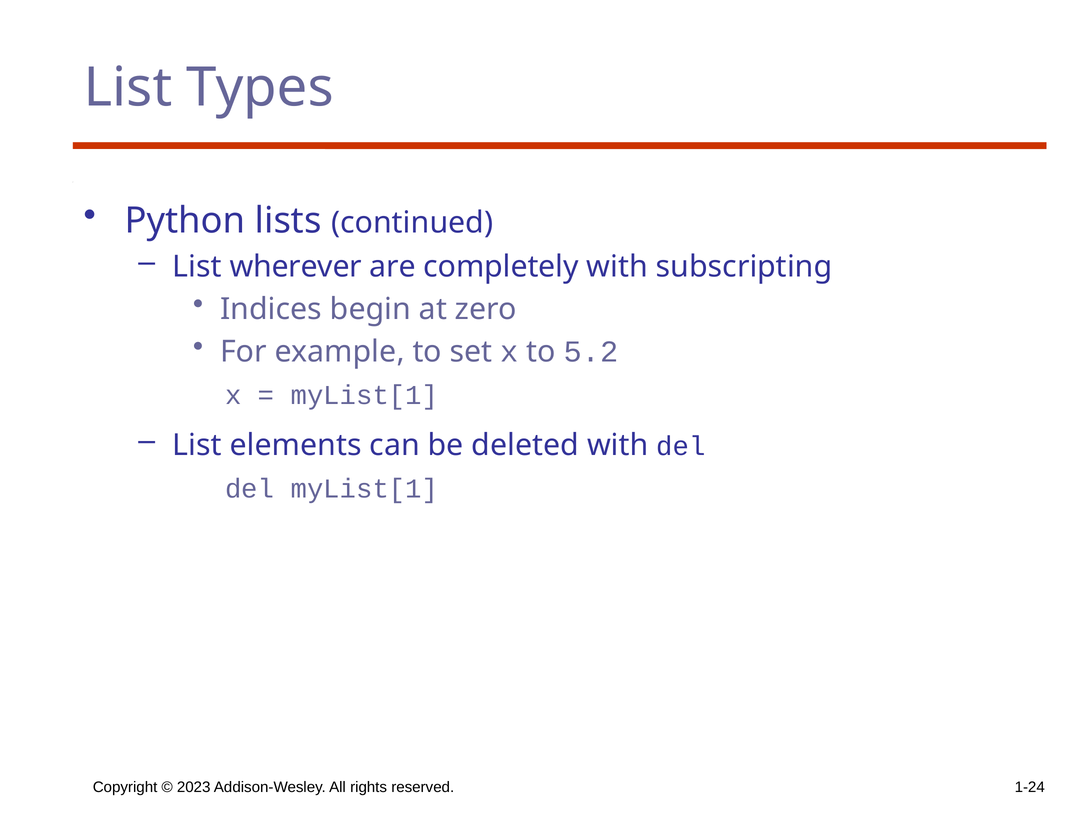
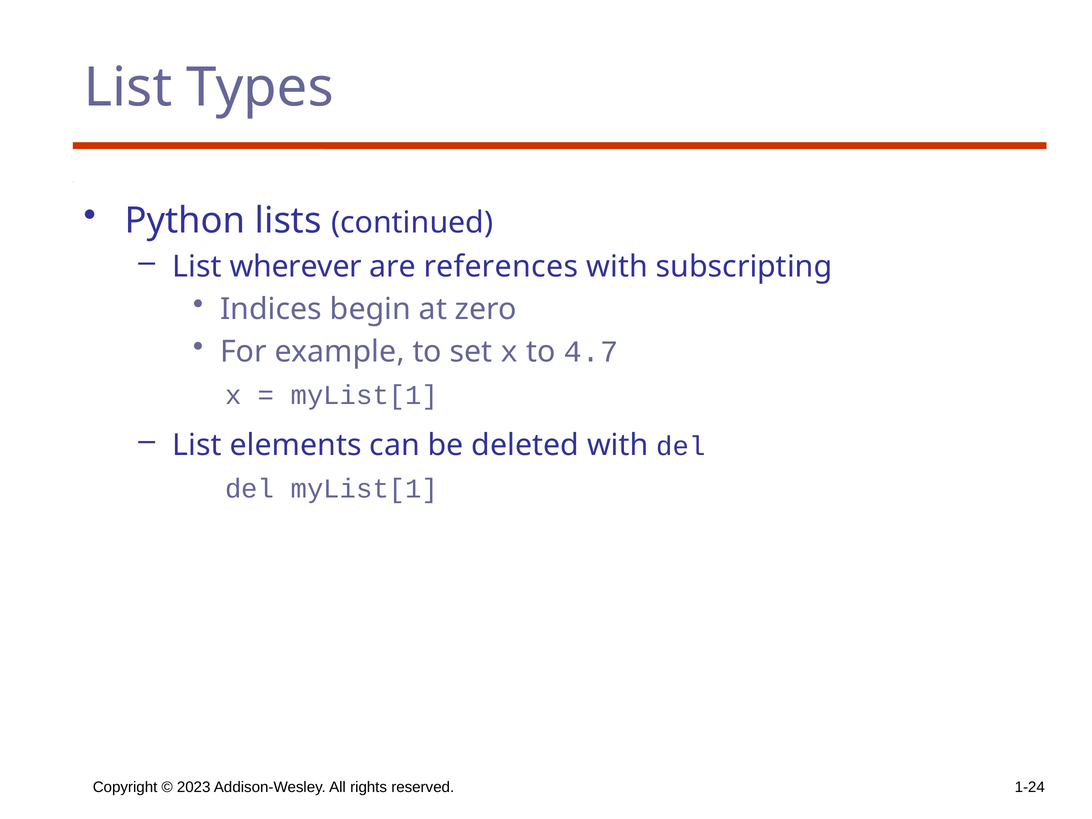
completely: completely -> references
5.2: 5.2 -> 4.7
